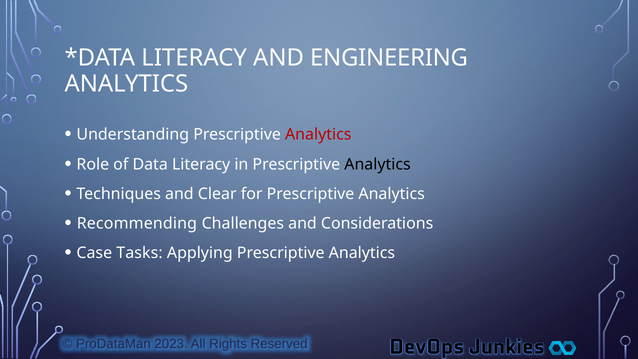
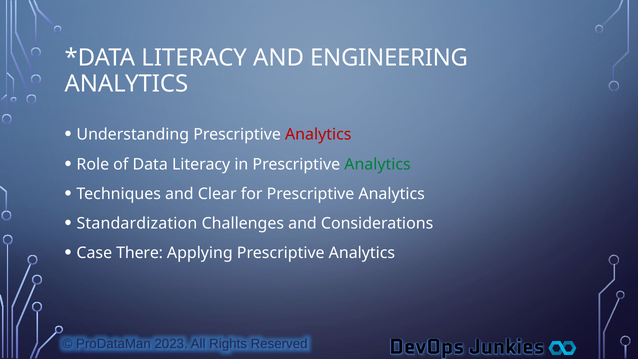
Analytics at (378, 164) colour: black -> green
Recommending: Recommending -> Standardization
Tasks: Tasks -> There
